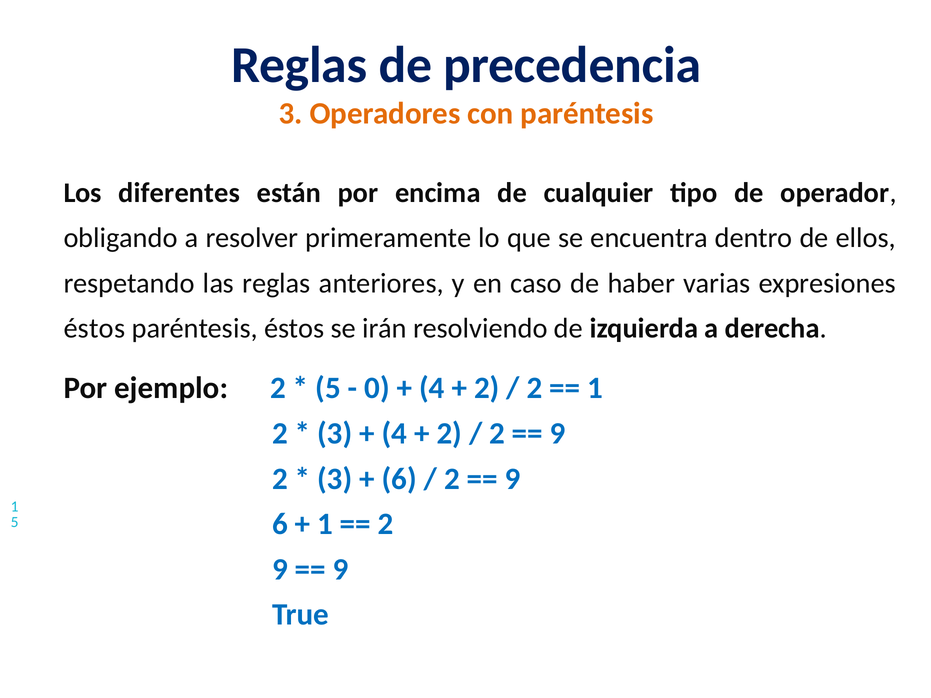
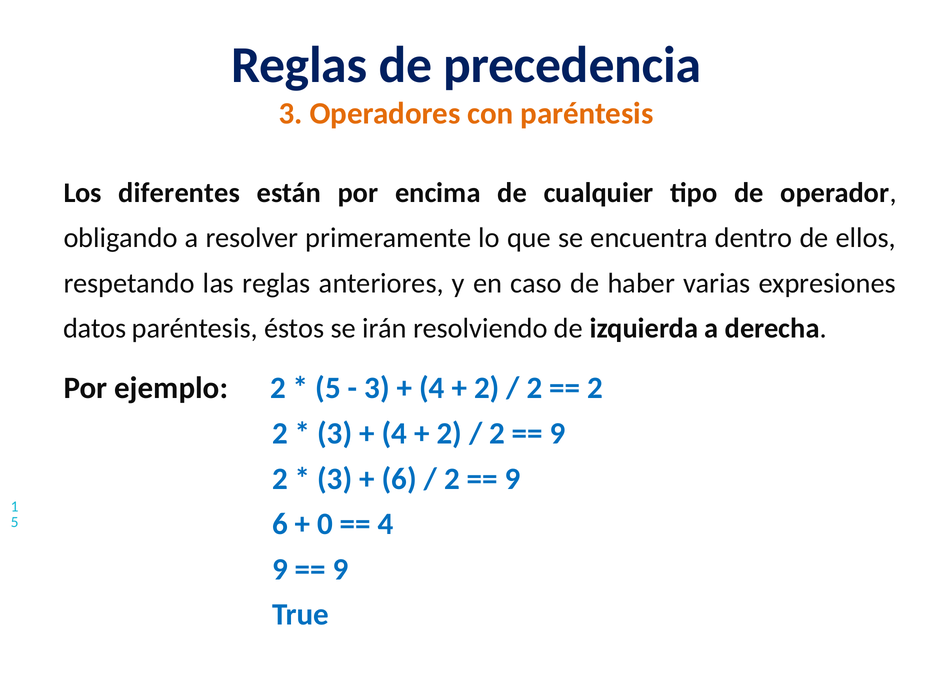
éstos at (94, 329): éstos -> datos
0 at (377, 388): 0 -> 3
1 at (595, 388): 1 -> 2
1 at (325, 524): 1 -> 0
2 at (386, 524): 2 -> 4
